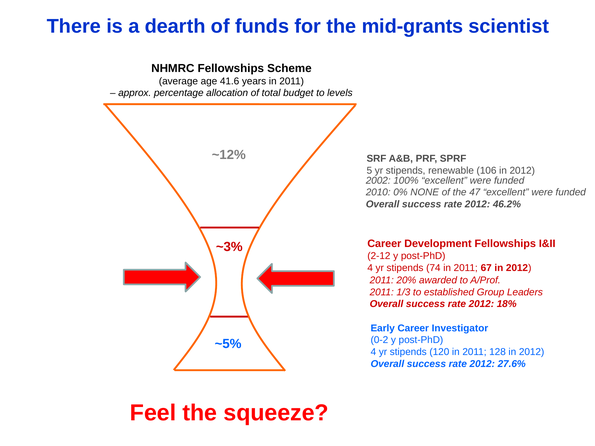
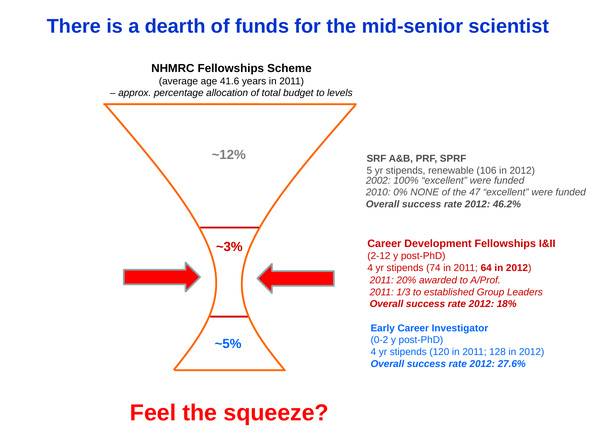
mid-grants: mid-grants -> mid-senior
67: 67 -> 64
